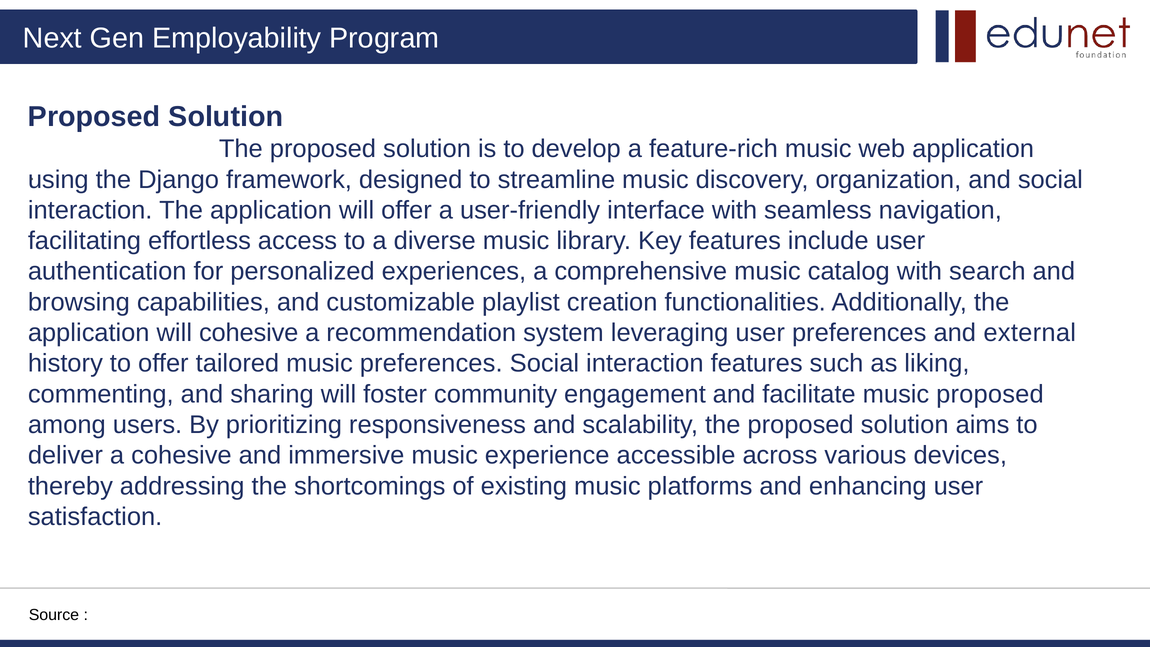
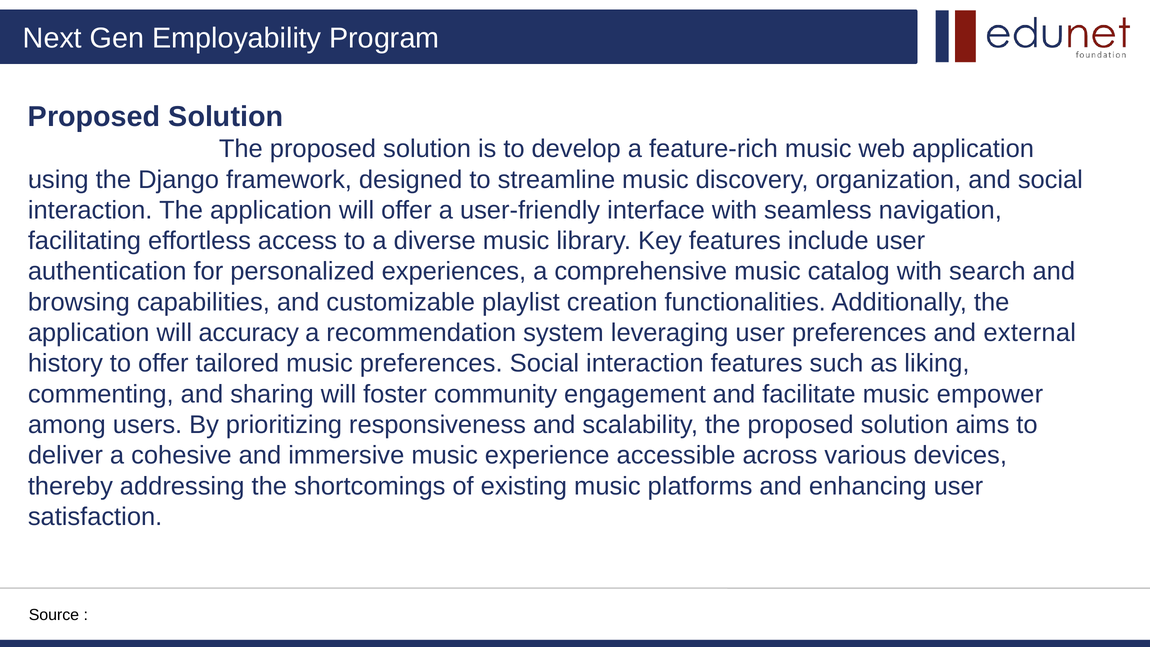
will cohesive: cohesive -> accuracy
music proposed: proposed -> empower
